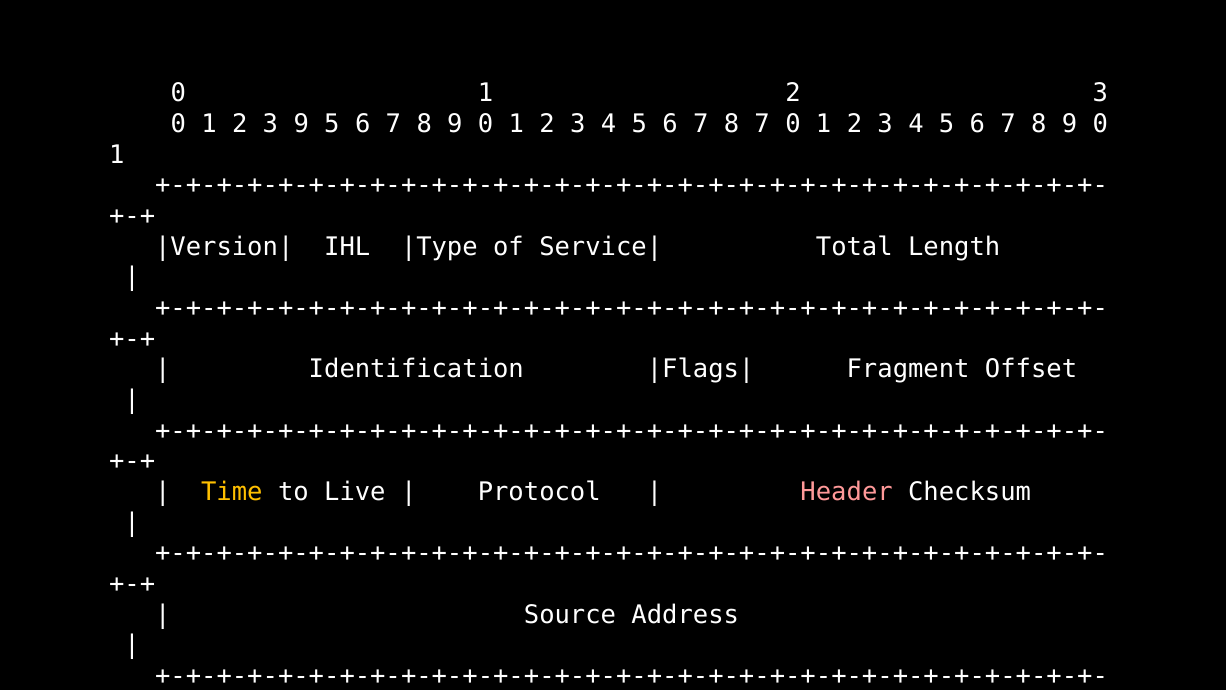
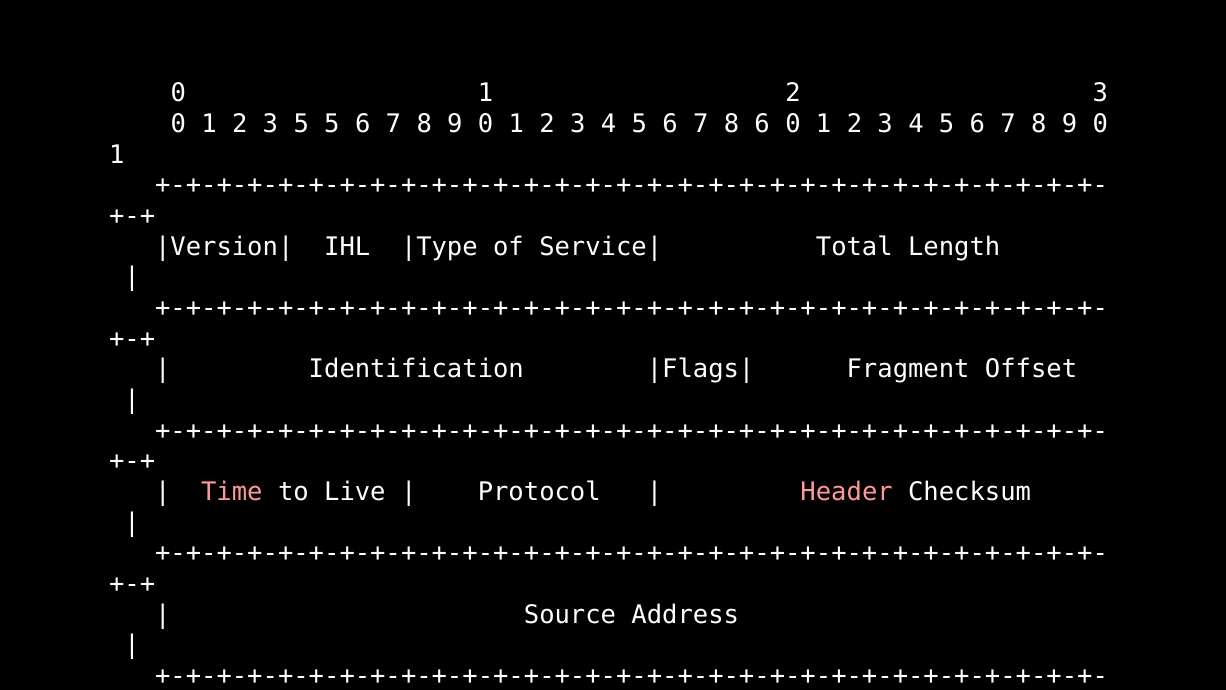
3 9: 9 -> 5
8 7: 7 -> 6
Time colour: yellow -> pink
